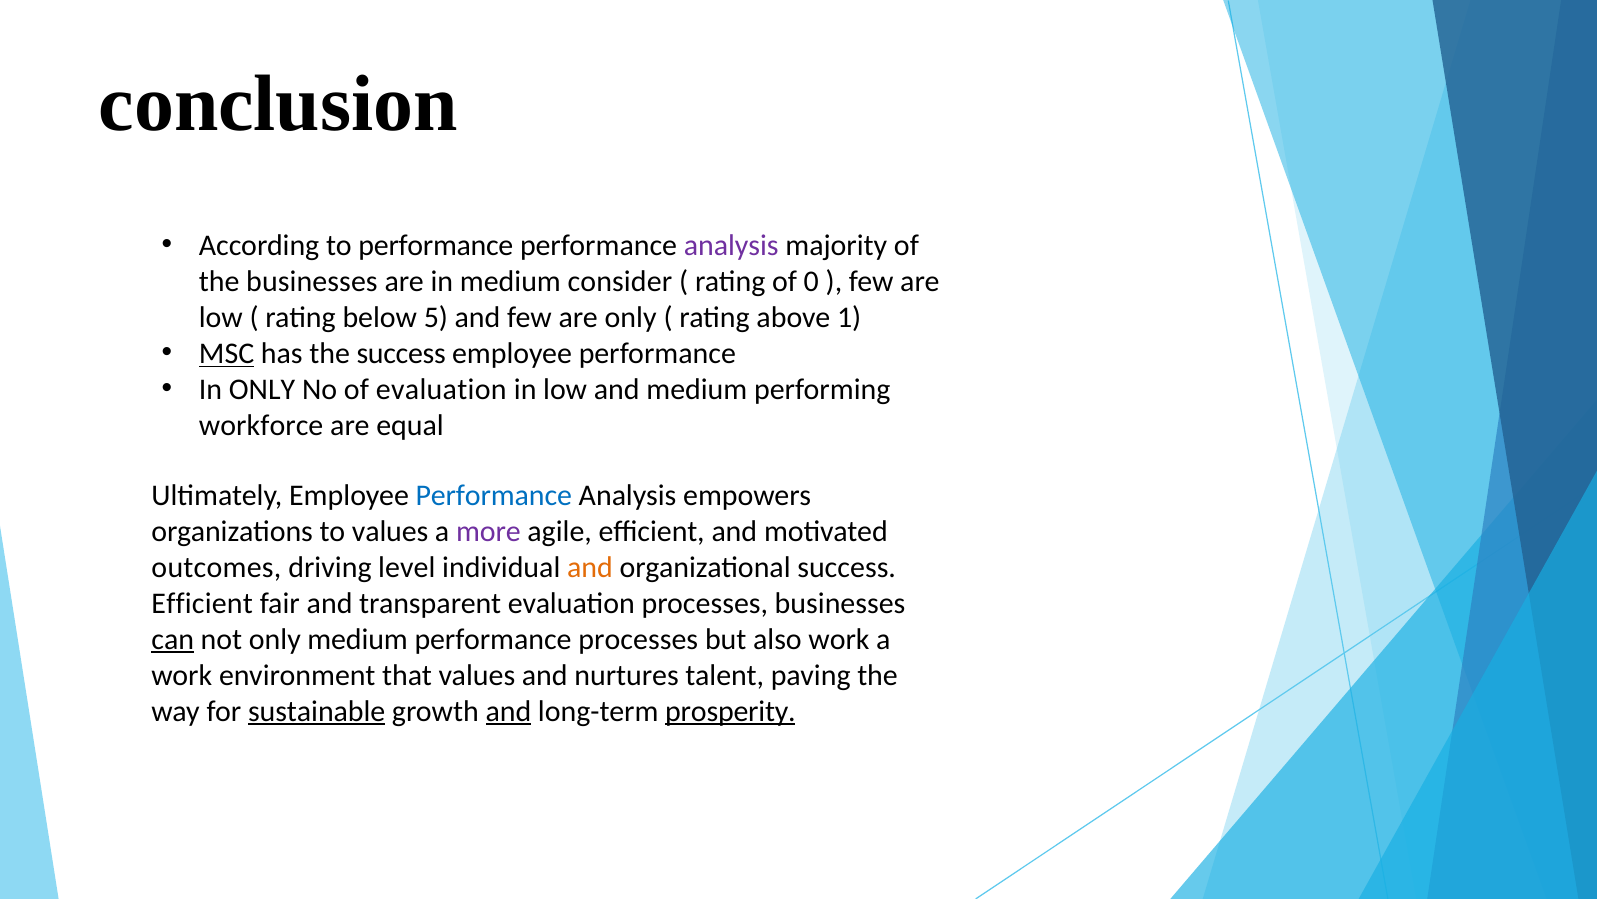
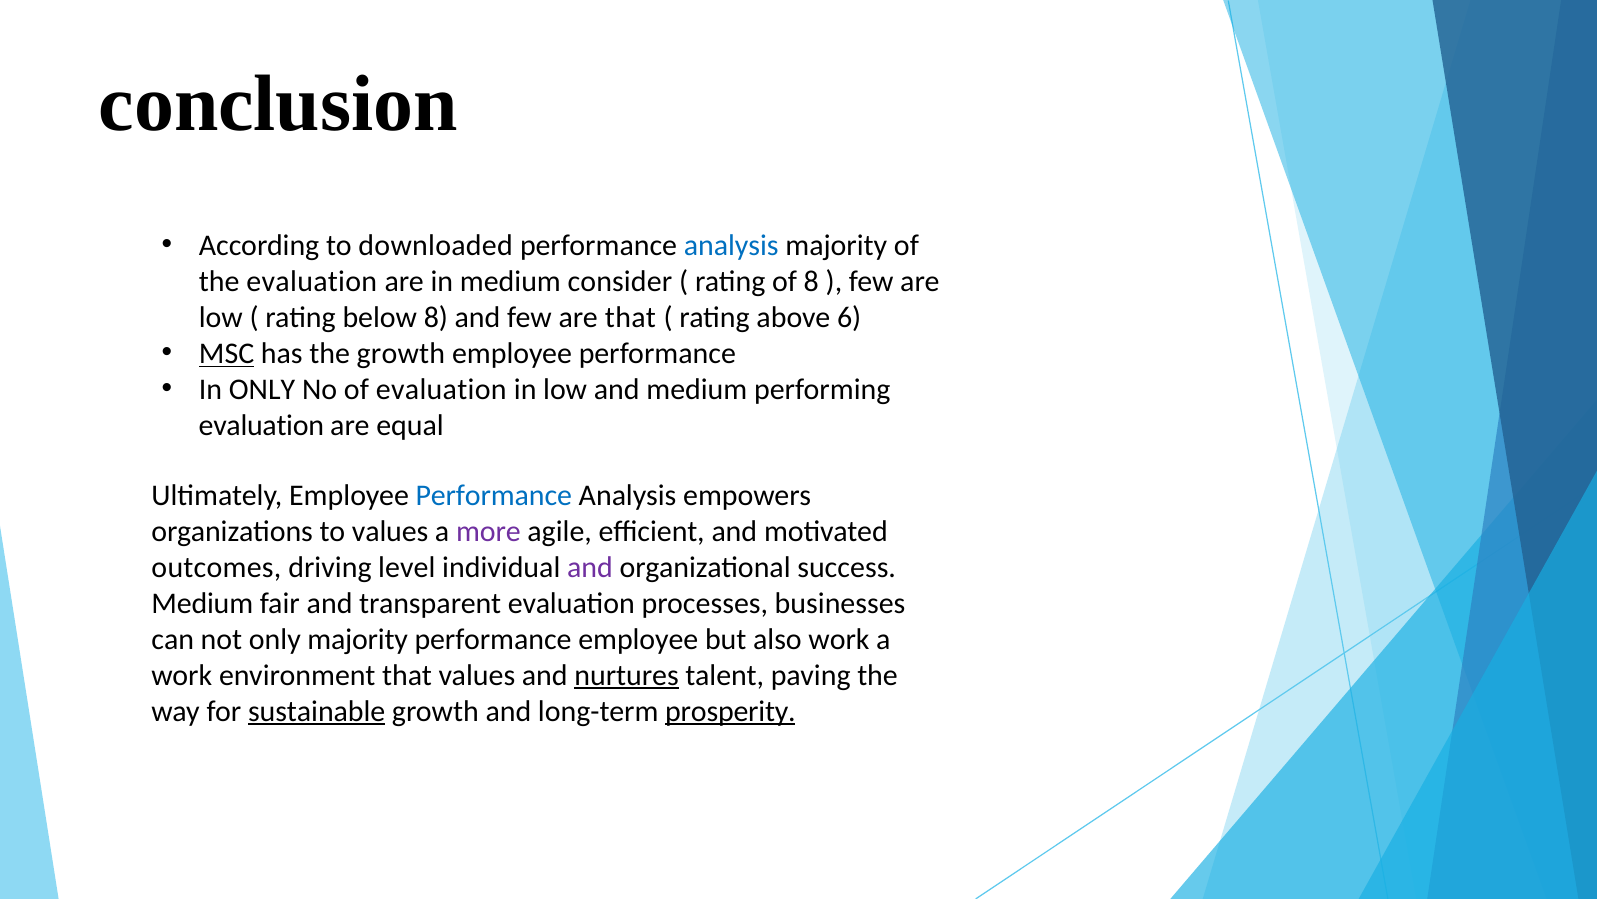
to performance: performance -> downloaded
analysis at (731, 246) colour: purple -> blue
the businesses: businesses -> evaluation
of 0: 0 -> 8
below 5: 5 -> 8
are only: only -> that
1: 1 -> 6
the success: success -> growth
workforce at (261, 425): workforce -> evaluation
and at (590, 567) colour: orange -> purple
Efficient at (202, 603): Efficient -> Medium
can underline: present -> none
only medium: medium -> majority
performance processes: processes -> employee
nurtures underline: none -> present
and at (508, 711) underline: present -> none
